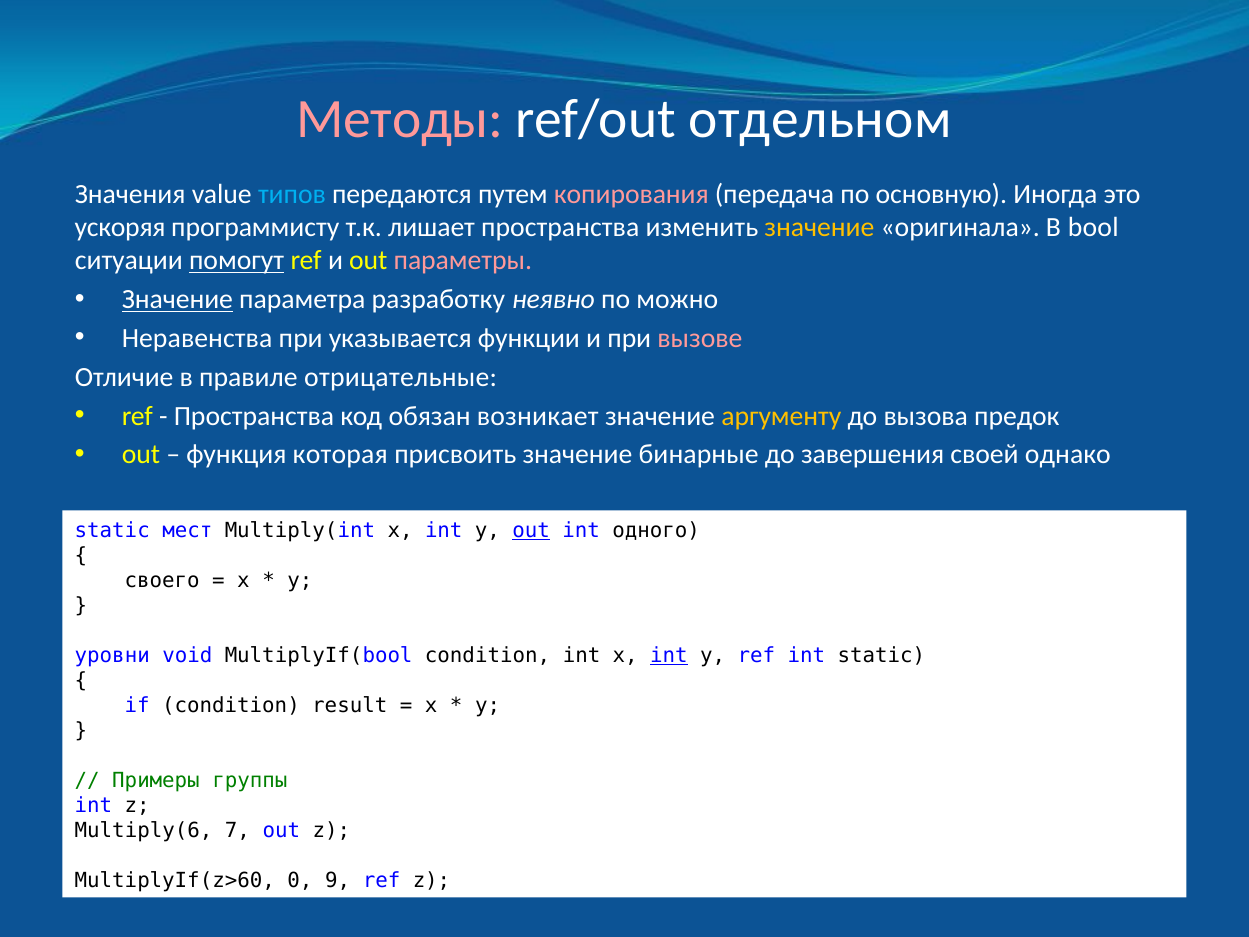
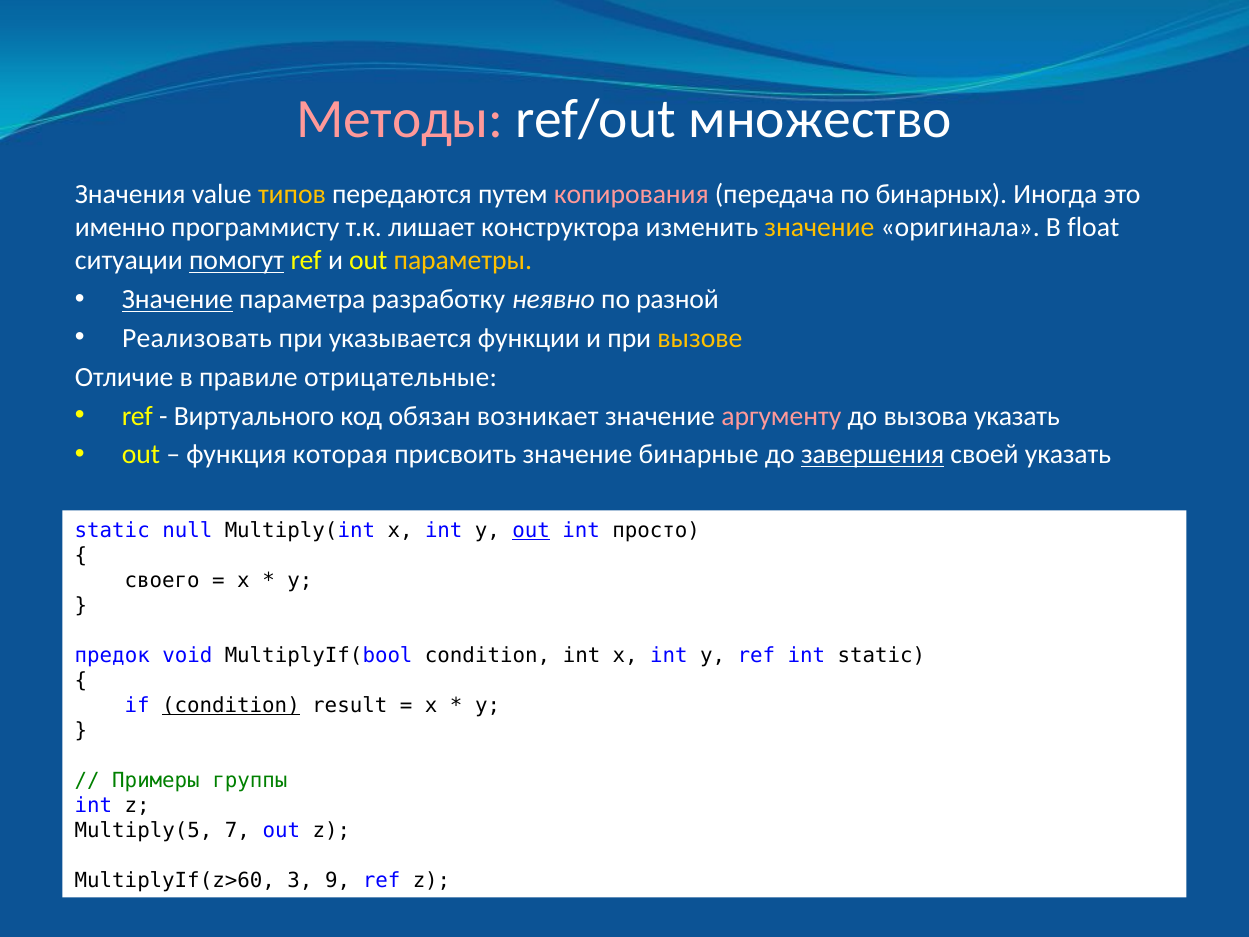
отдельном: отдельном -> множество
типов colour: light blue -> yellow
основную: основную -> бинарных
ускоряя: ускоряя -> именно
лишает пространства: пространства -> конструктора
bool: bool -> float
параметры colour: pink -> yellow
можно: можно -> разной
Неравенства: Неравенства -> Реализовать
вызове colour: pink -> yellow
Пространства at (254, 416): Пространства -> Виртуального
аргументу colour: yellow -> pink
вызова предок: предок -> указать
завершения underline: none -> present
своей однако: однако -> указать
мест: мест -> null
одного: одного -> просто
уровни: уровни -> предок
int at (669, 655) underline: present -> none
condition at (231, 705) underline: none -> present
Multiply(6: Multiply(6 -> Multiply(5
0: 0 -> 3
